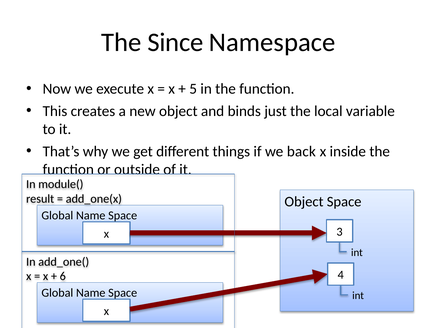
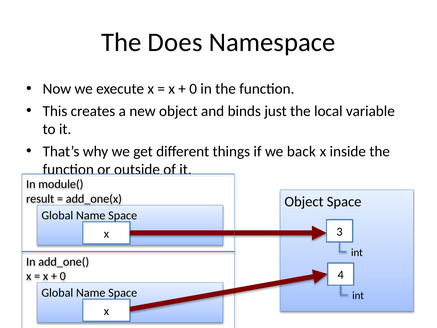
Since: Since -> Does
5 at (193, 89): 5 -> 0
6 at (63, 276): 6 -> 0
